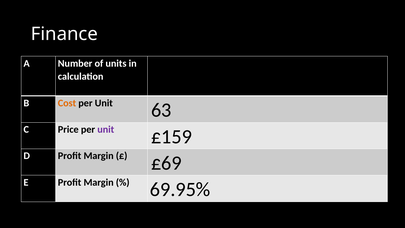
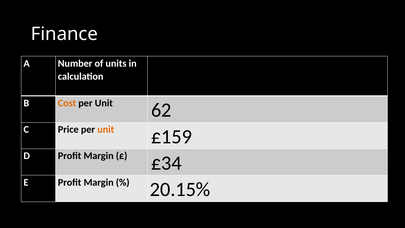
63: 63 -> 62
unit at (106, 129) colour: purple -> orange
£69: £69 -> £34
69.95%: 69.95% -> 20.15%
